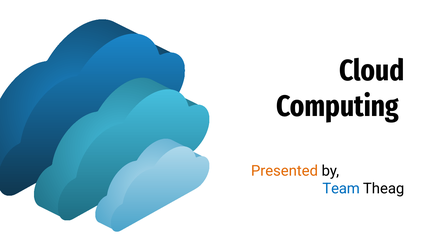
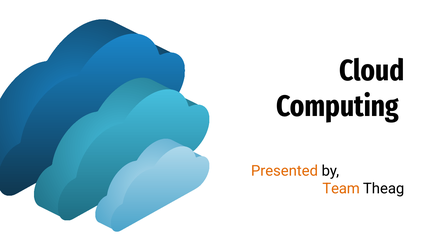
Team colour: blue -> orange
